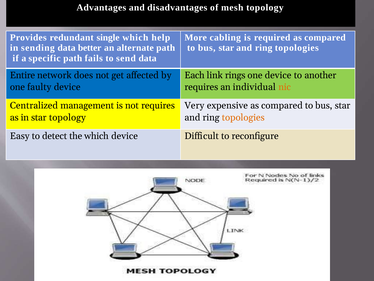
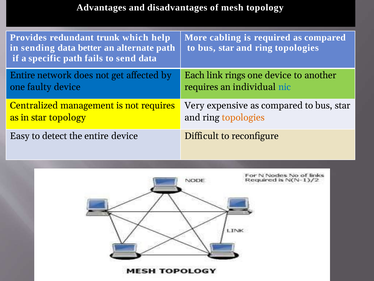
single: single -> trunk
nic colour: orange -> blue
the which: which -> entire
